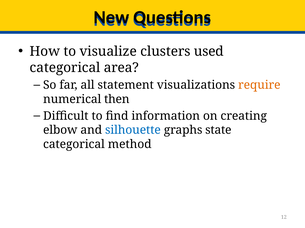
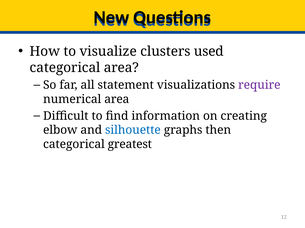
require colour: orange -> purple
numerical then: then -> area
state: state -> then
method: method -> greatest
